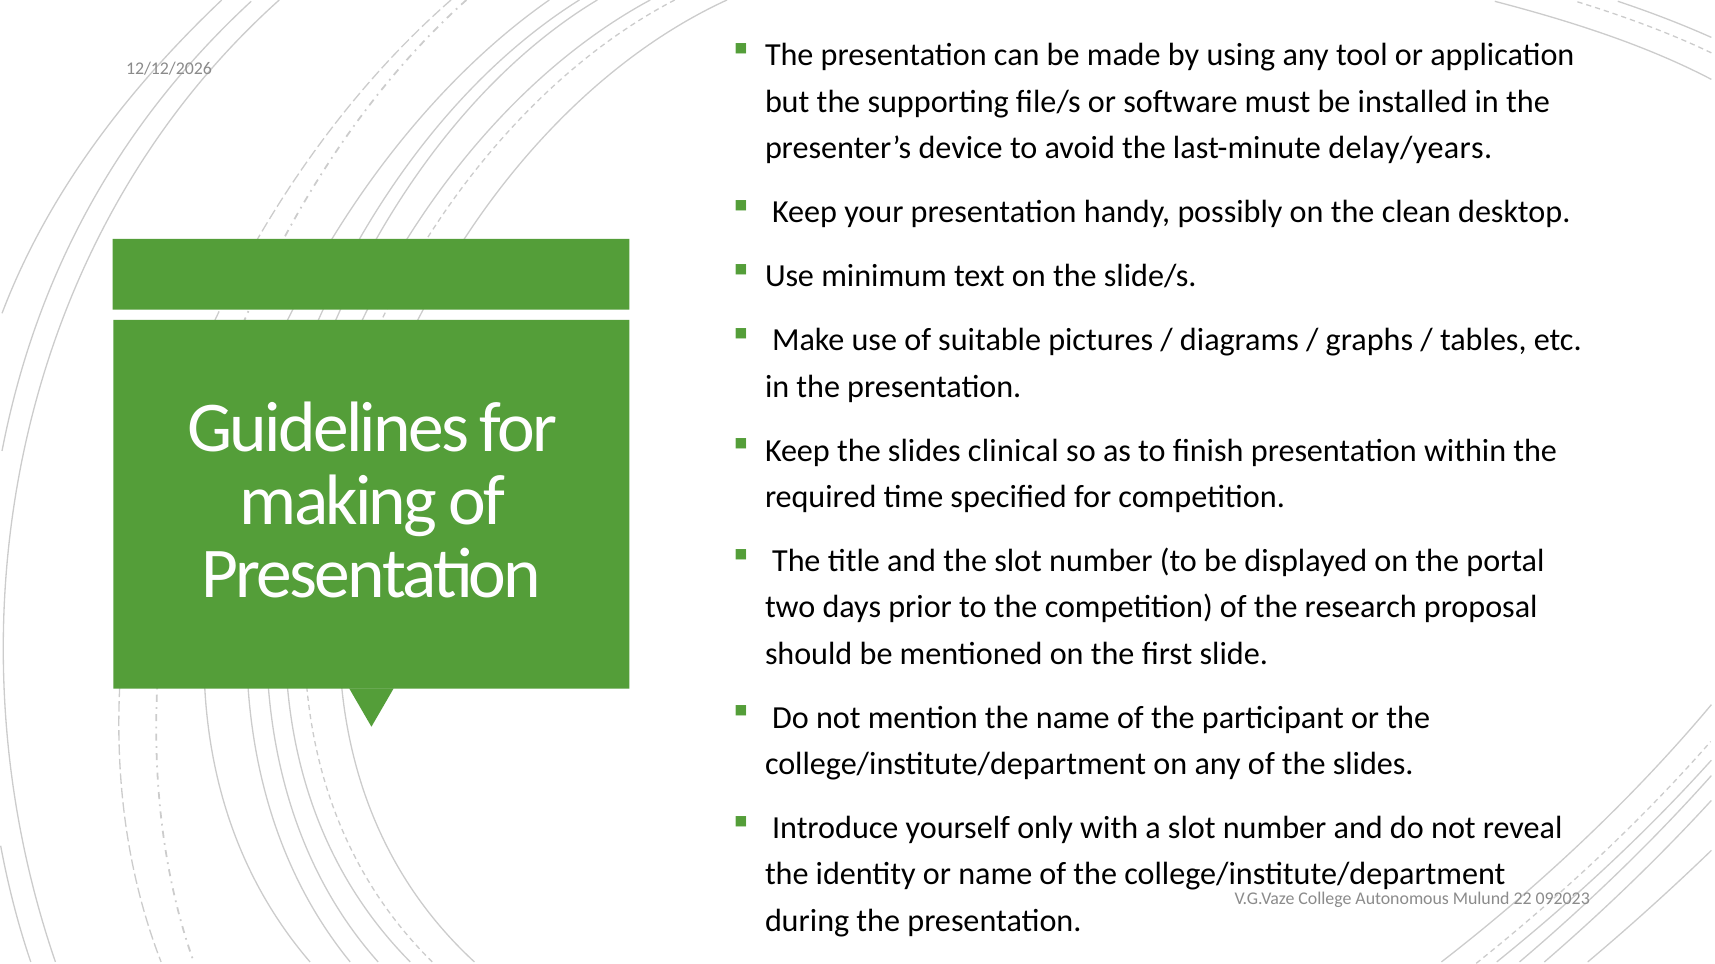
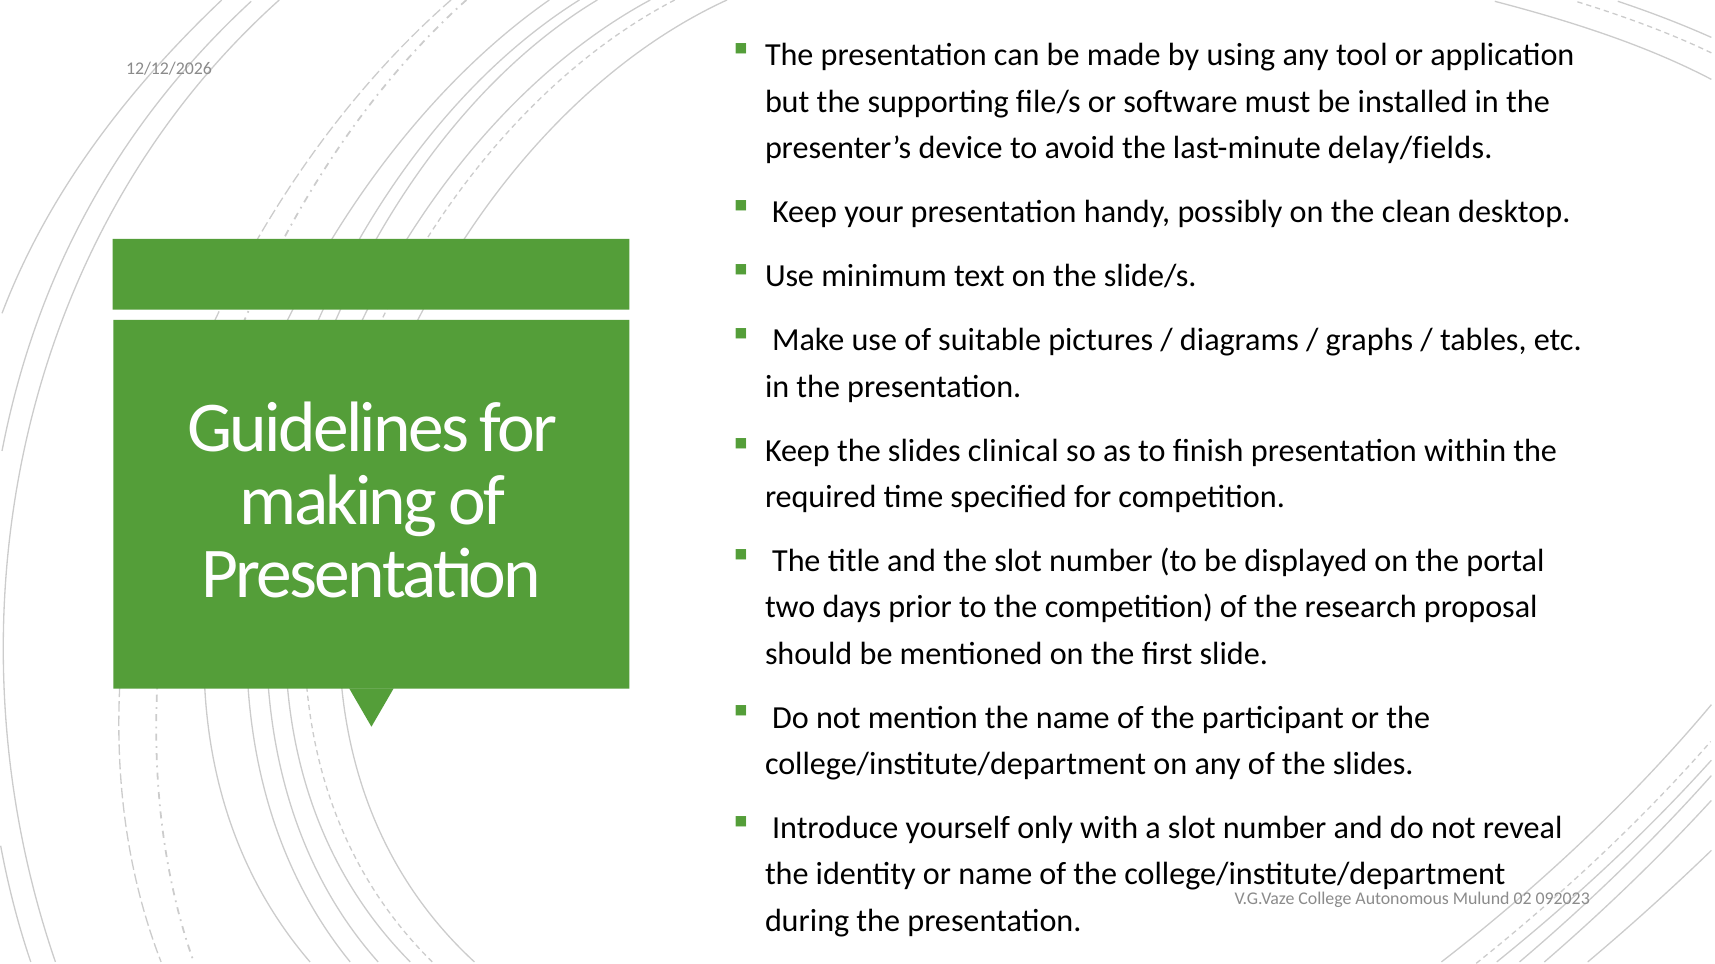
delay/years: delay/years -> delay/fields
22: 22 -> 02
